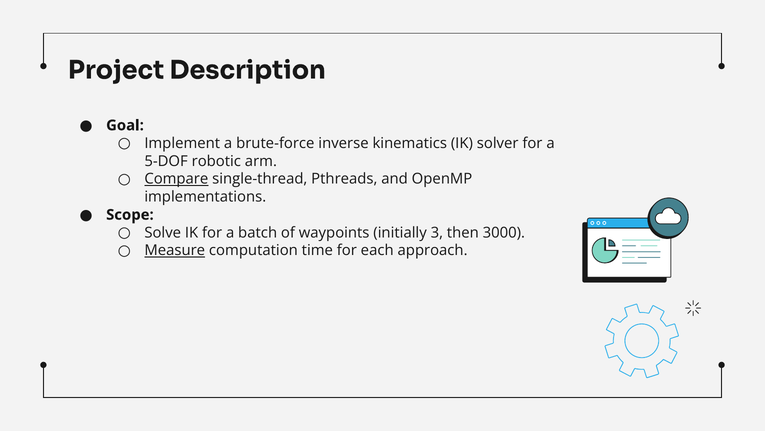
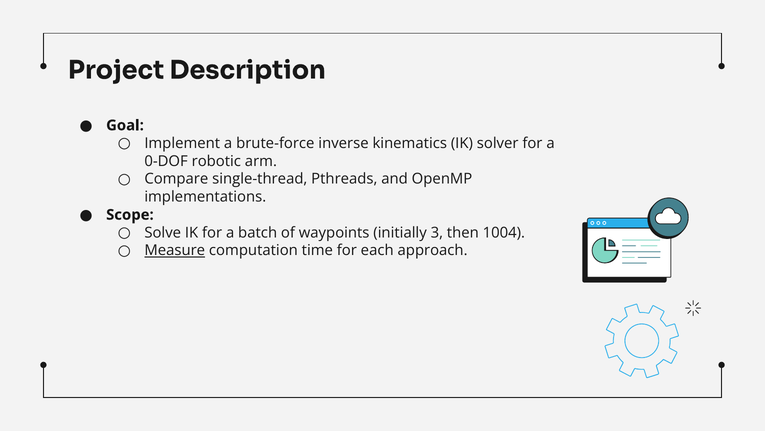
5-DOF: 5-DOF -> 0-DOF
Compare underline: present -> none
3000: 3000 -> 1004
